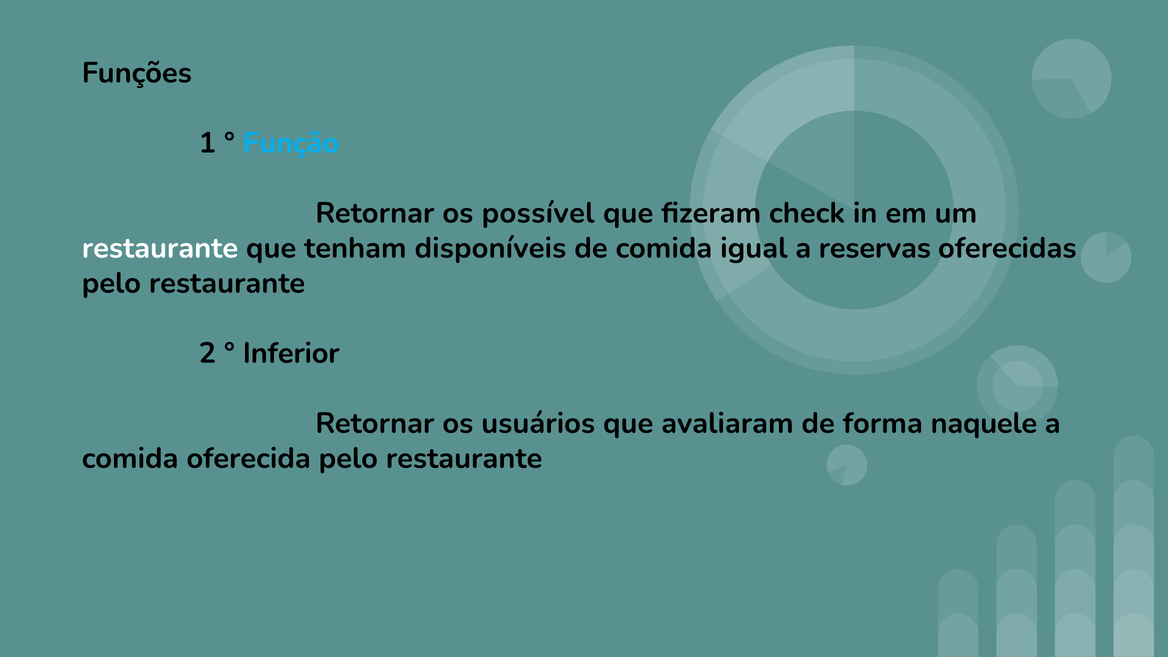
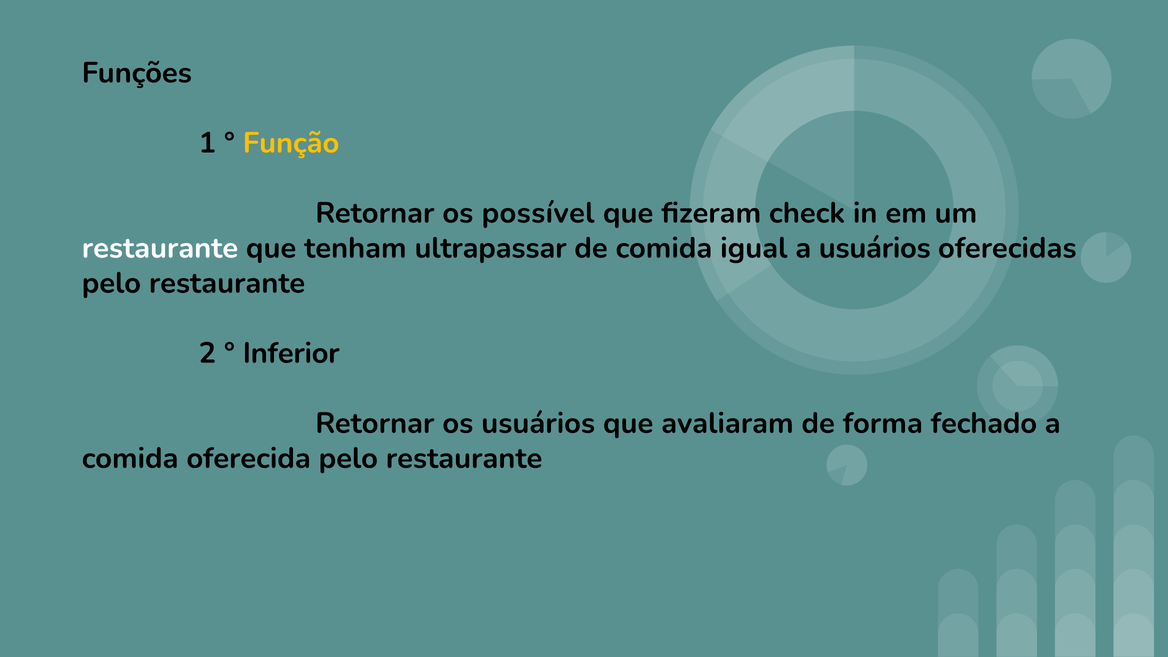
Função colour: light blue -> yellow
disponíveis: disponíveis -> ultrapassar
a reservas: reservas -> usuários
naquele: naquele -> fechado
